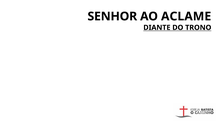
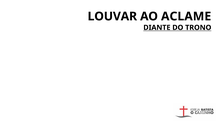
SENHOR: SENHOR -> LOUVAR
